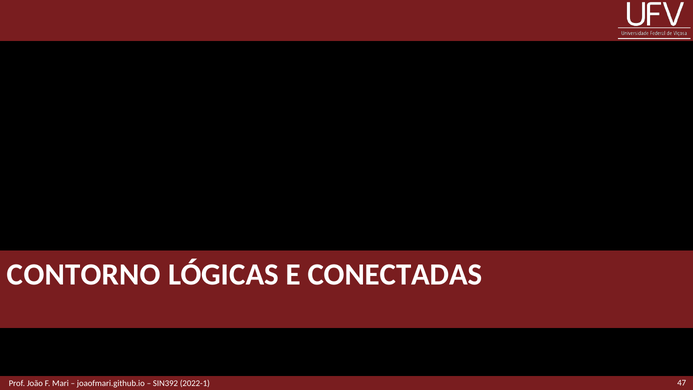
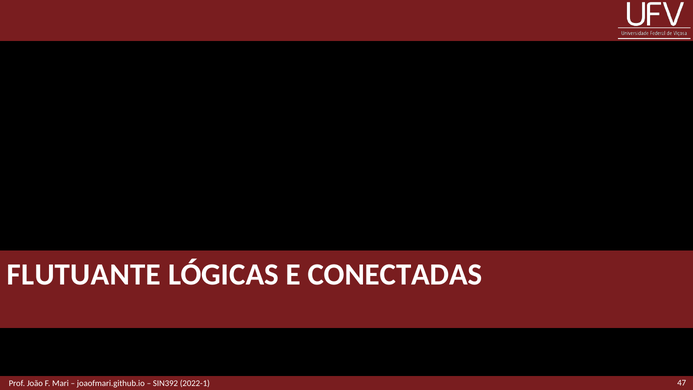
CONTORNO: CONTORNO -> FLUTUANTE
